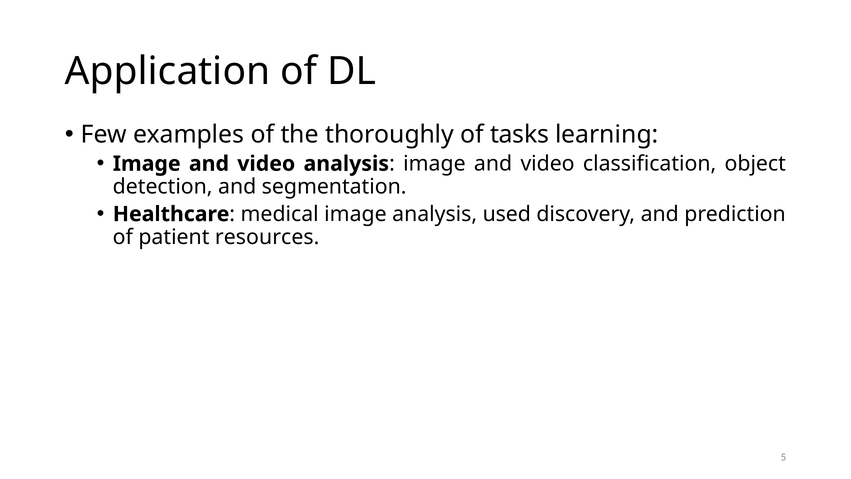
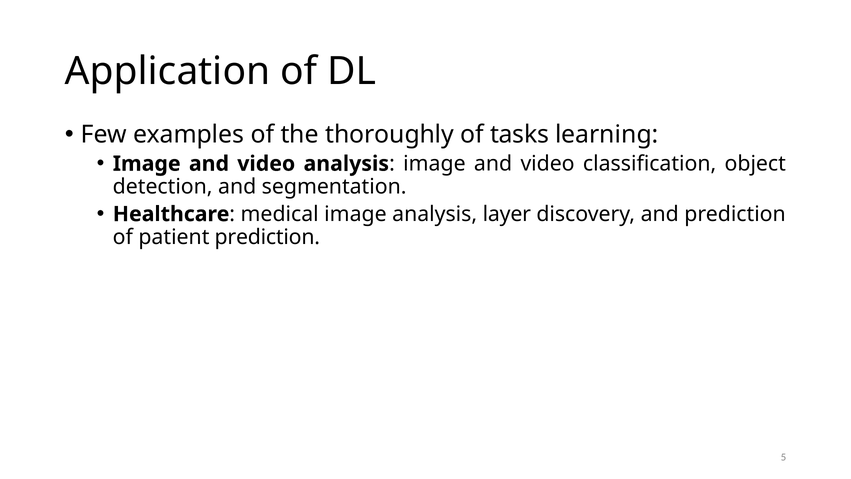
used: used -> layer
patient resources: resources -> prediction
